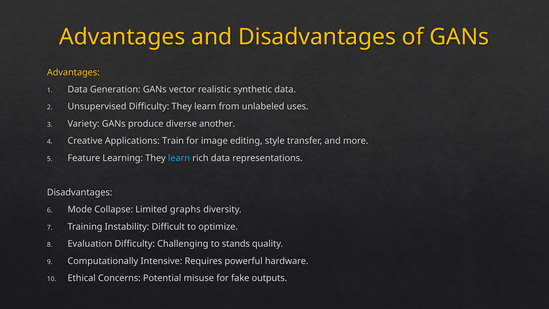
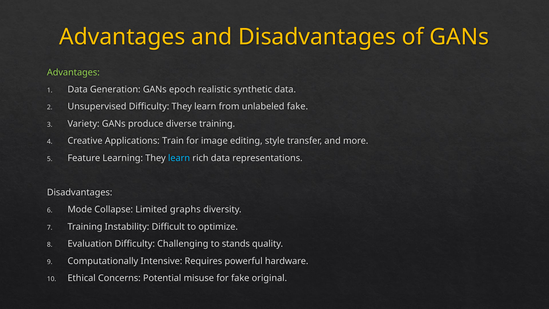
Advantages at (73, 72) colour: yellow -> light green
vector: vector -> epoch
unlabeled uses: uses -> fake
diverse another: another -> training
outputs: outputs -> original
